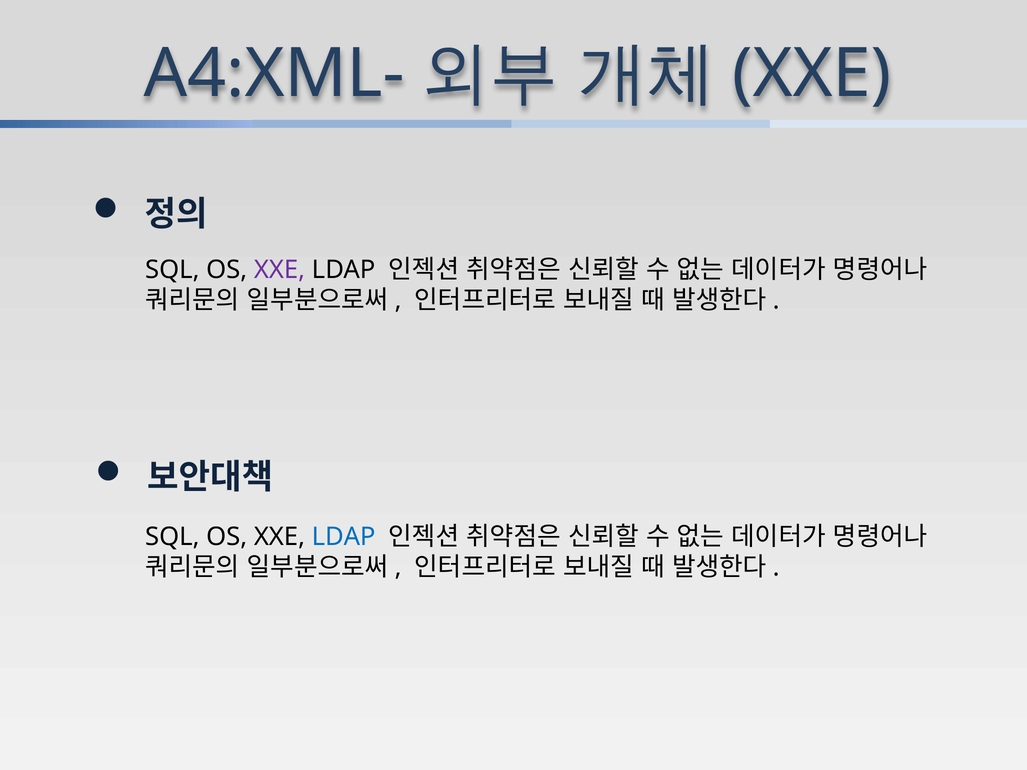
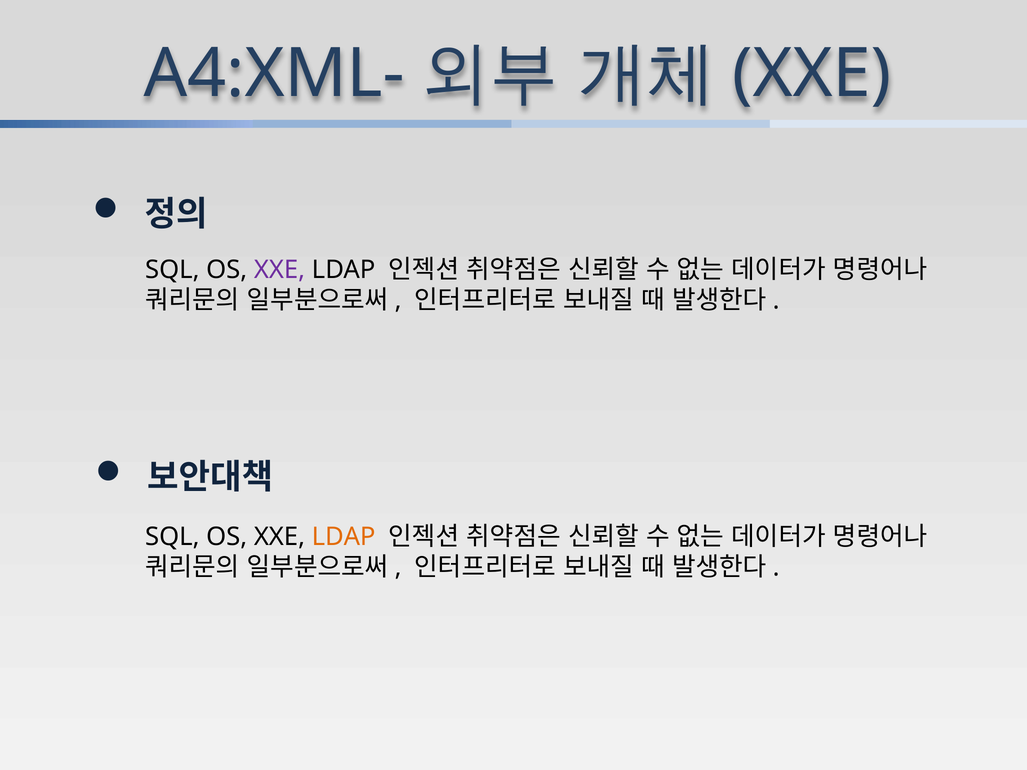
LDAP at (344, 537) colour: blue -> orange
